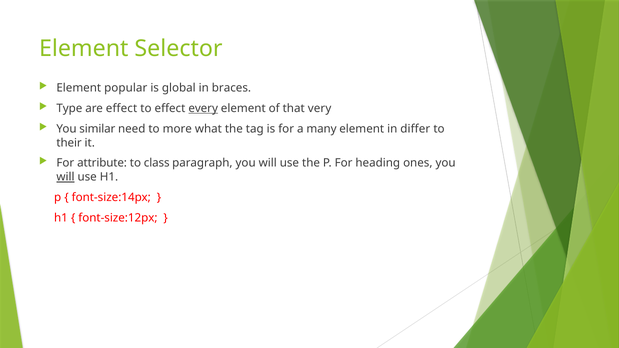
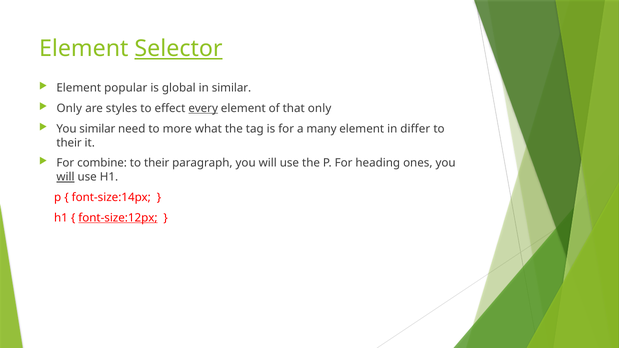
Selector underline: none -> present
in braces: braces -> similar
Type at (69, 108): Type -> Only
are effect: effect -> styles
that very: very -> only
attribute: attribute -> combine
class at (157, 163): class -> their
font-size:12px underline: none -> present
